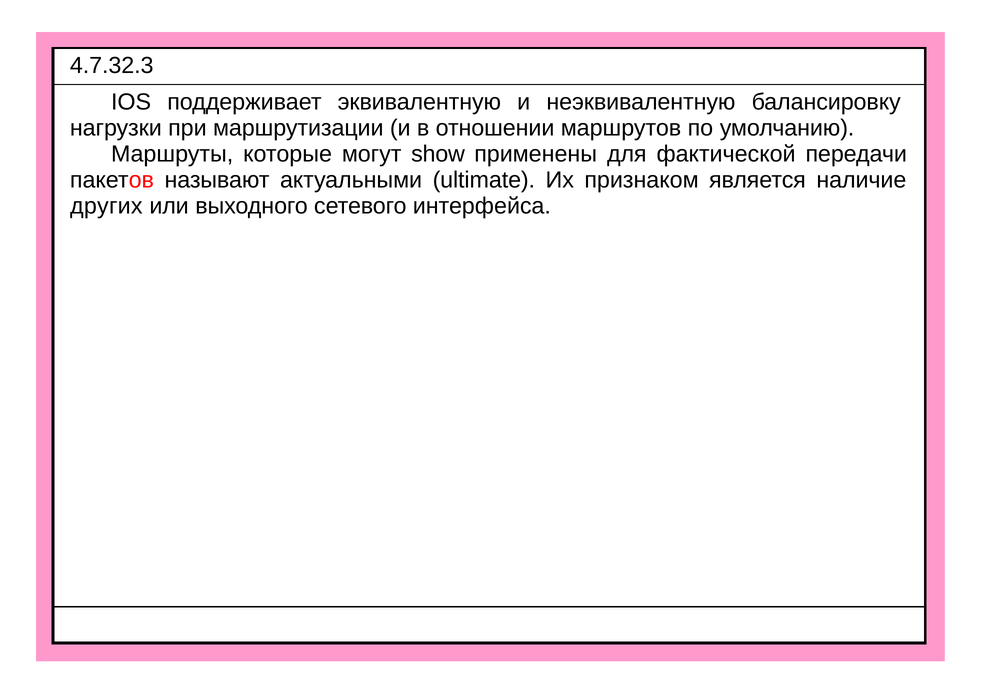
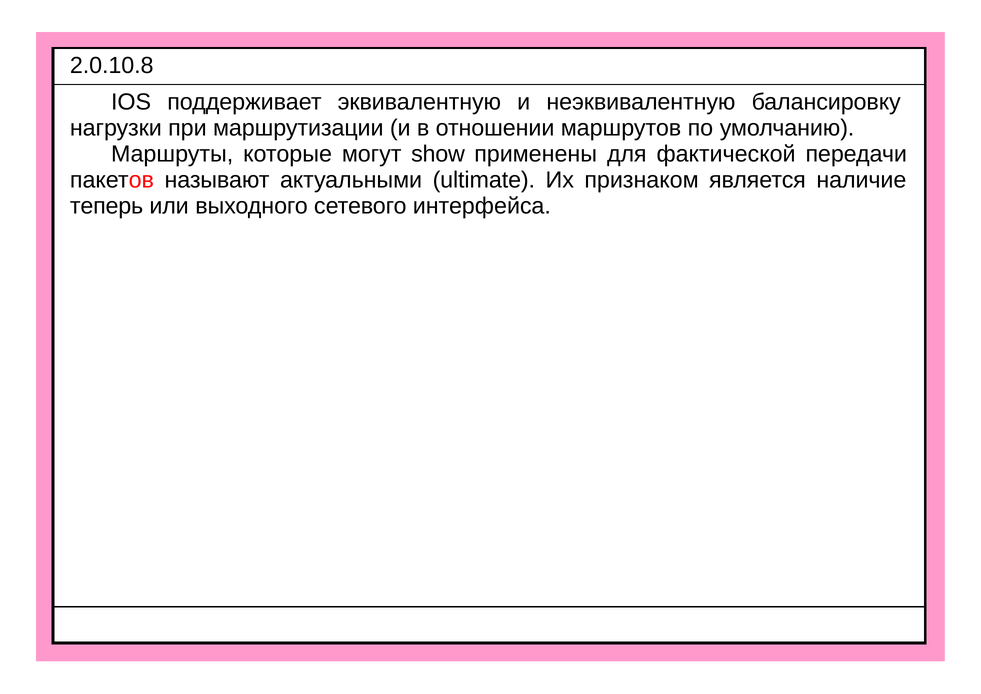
4.7.32.3: 4.7.32.3 -> 2.0.10.8
других: других -> теперь
